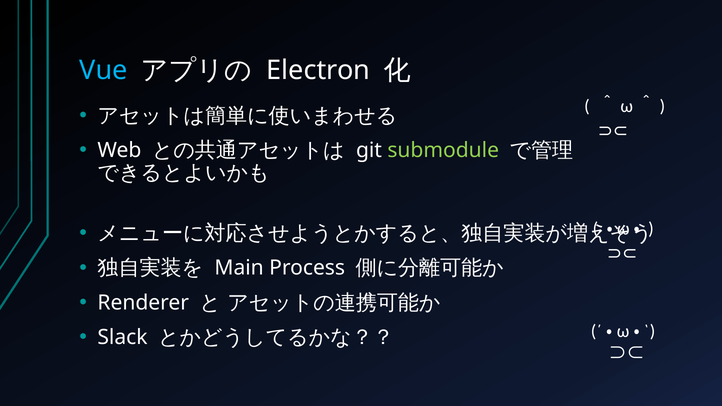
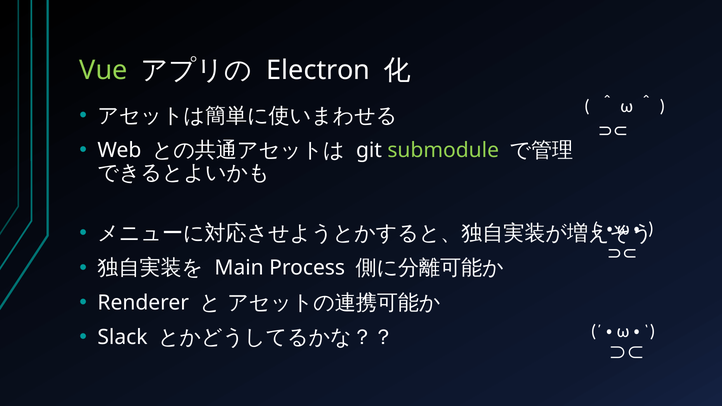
Vue colour: light blue -> light green
